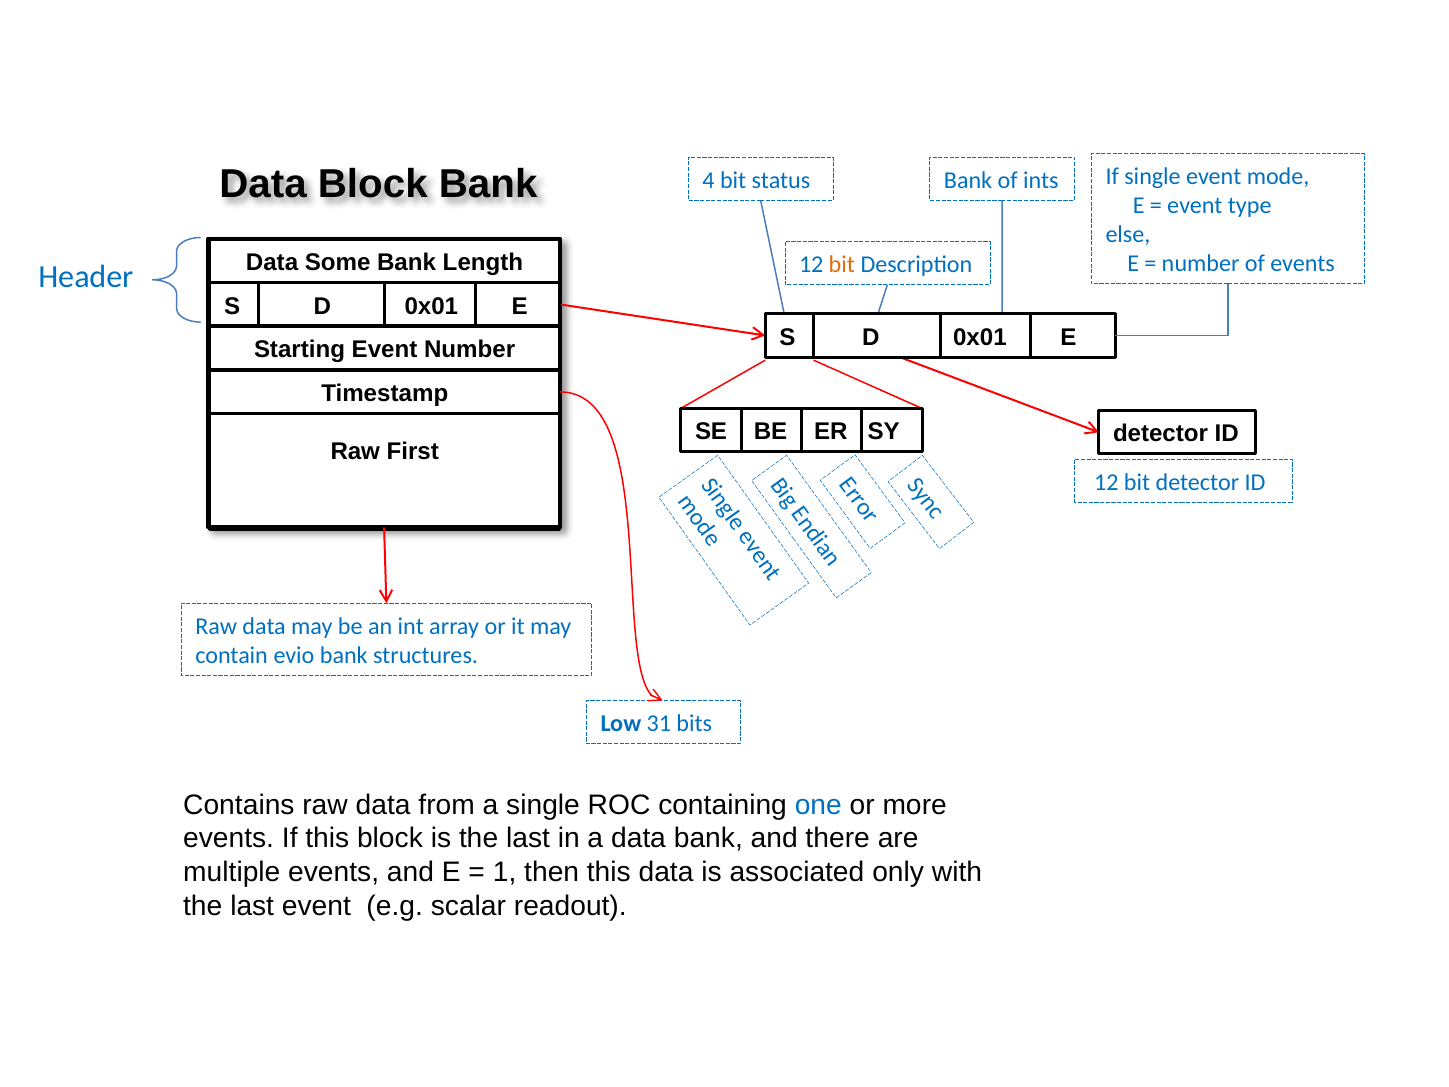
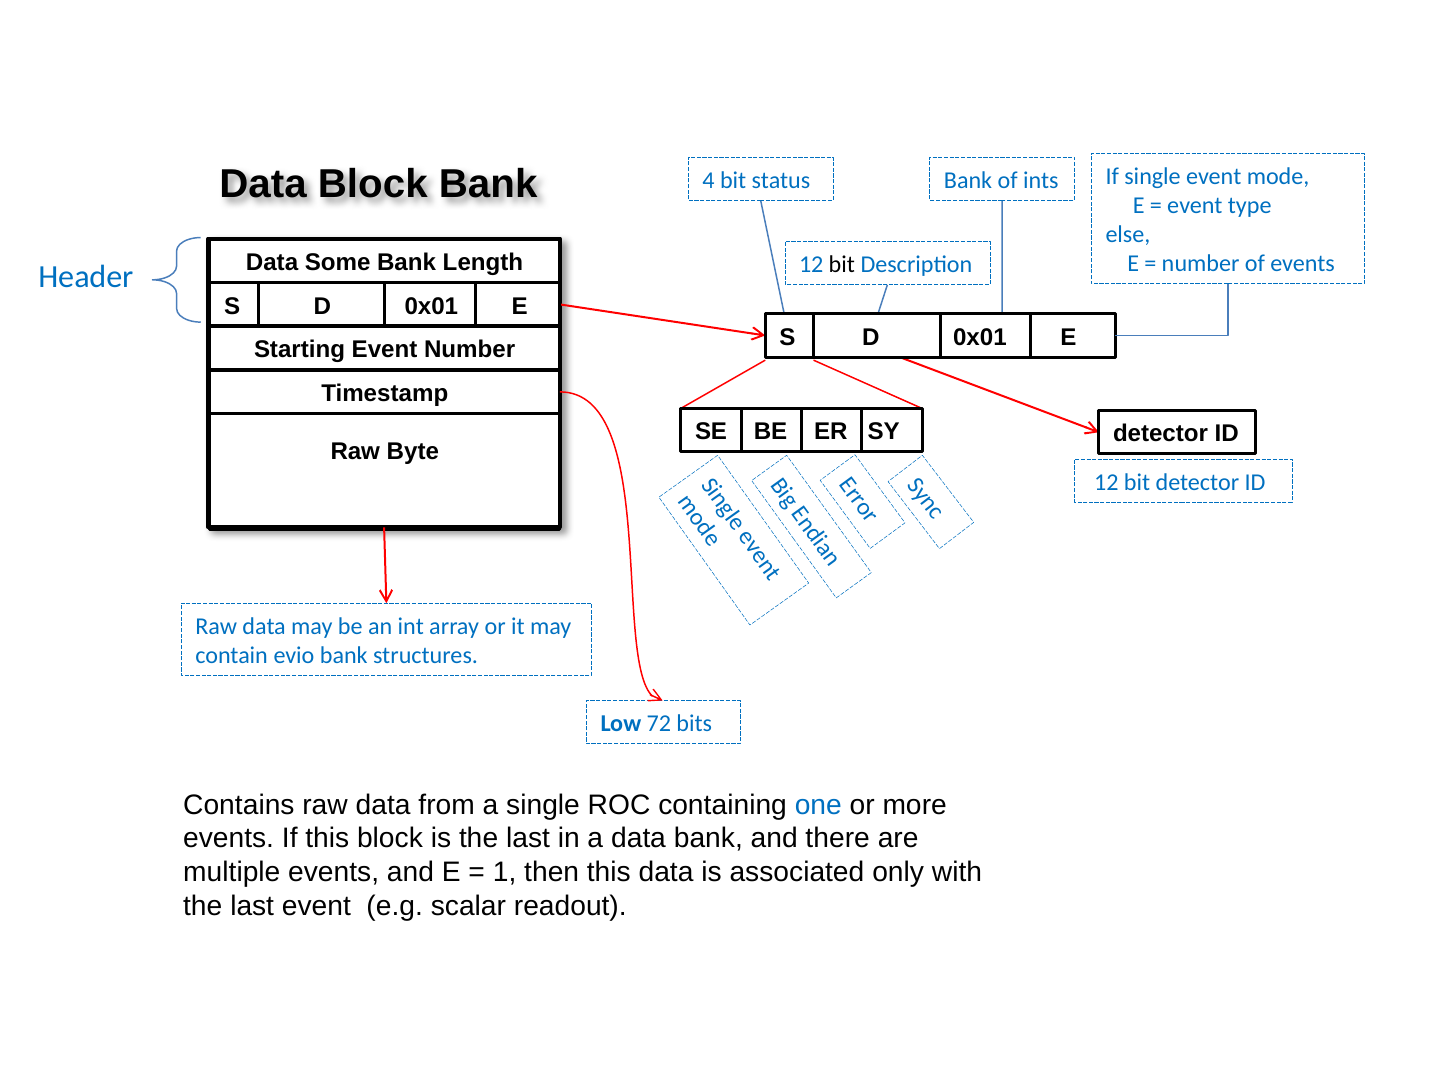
bit at (842, 265) colour: orange -> black
First: First -> Byte
31: 31 -> 72
